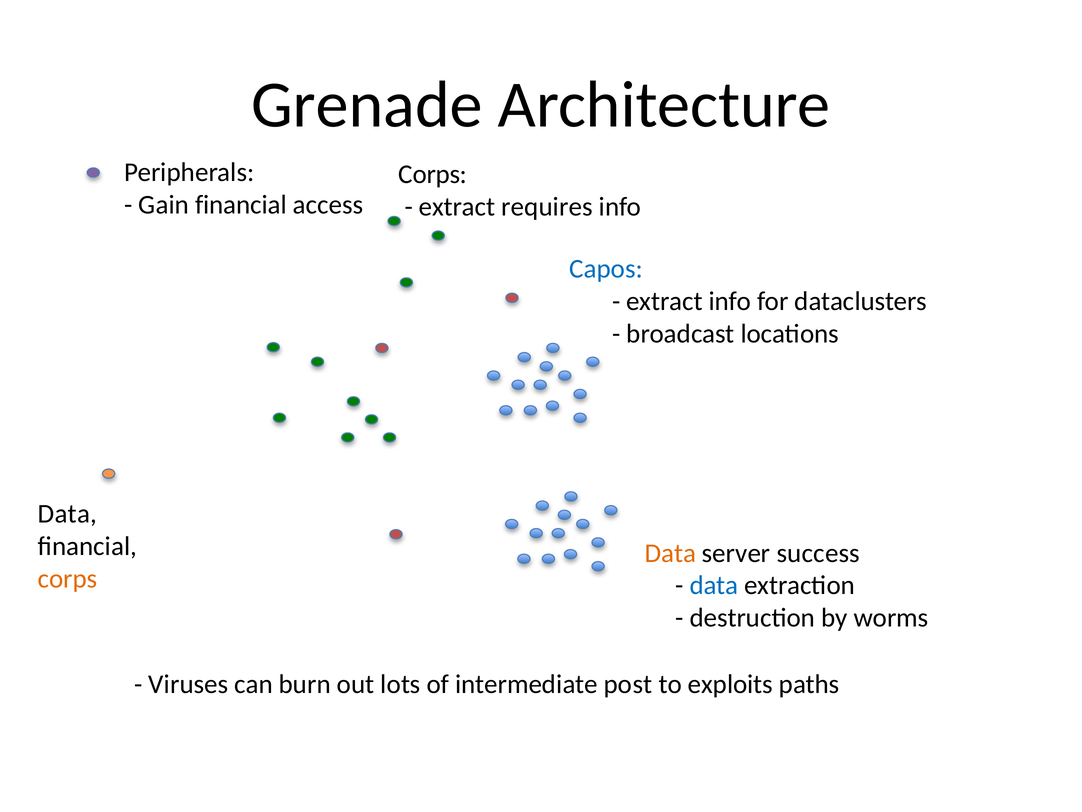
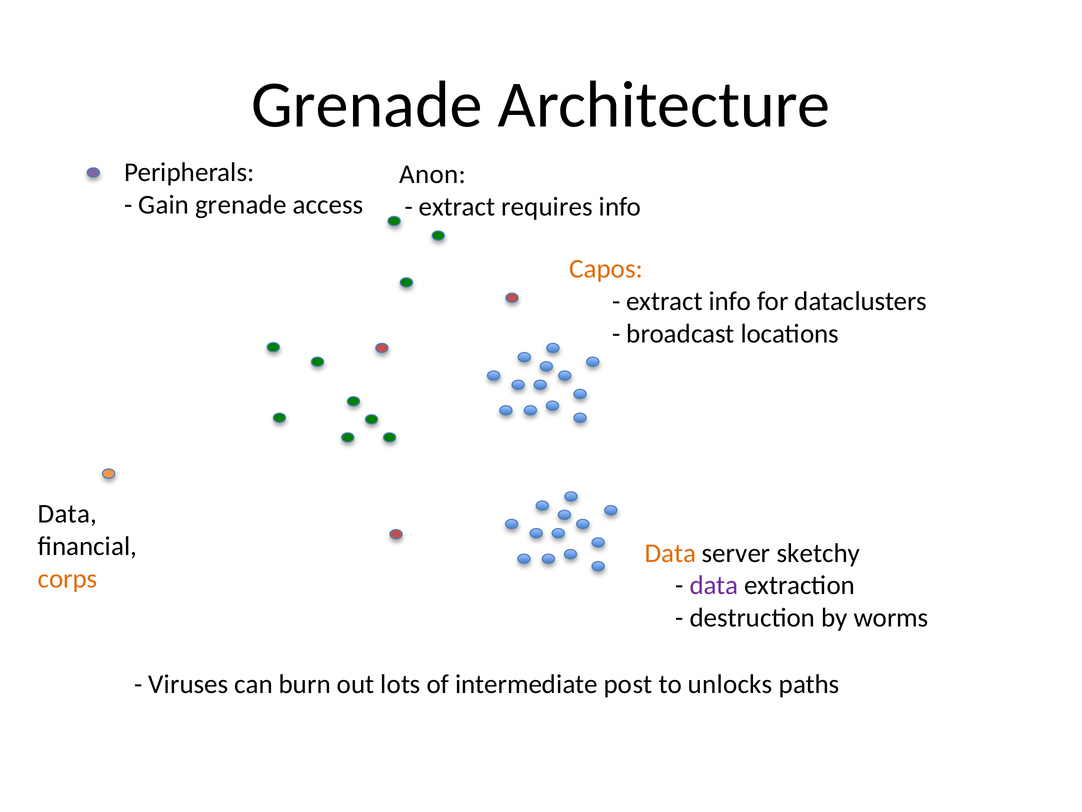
Corps at (433, 174): Corps -> Anon
Gain financial: financial -> grenade
Capos colour: blue -> orange
success: success -> sketchy
data at (714, 585) colour: blue -> purple
exploits: exploits -> unlocks
